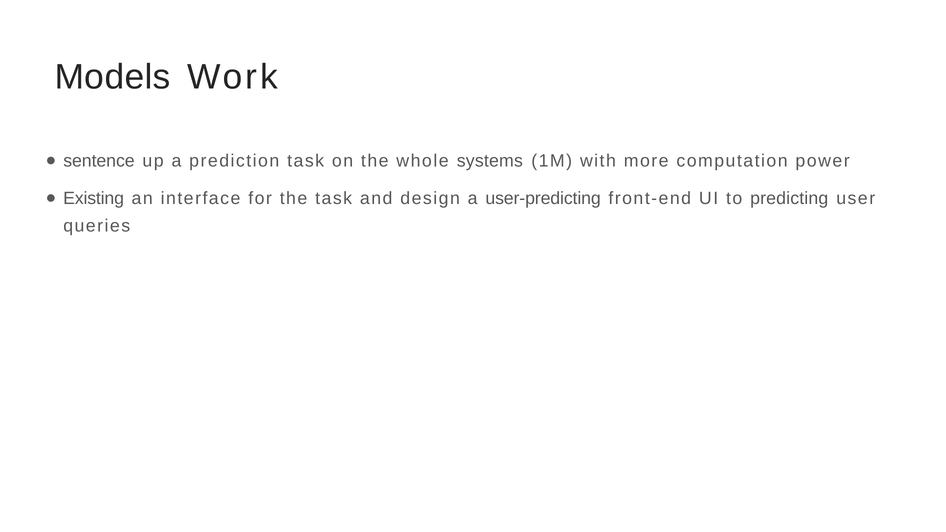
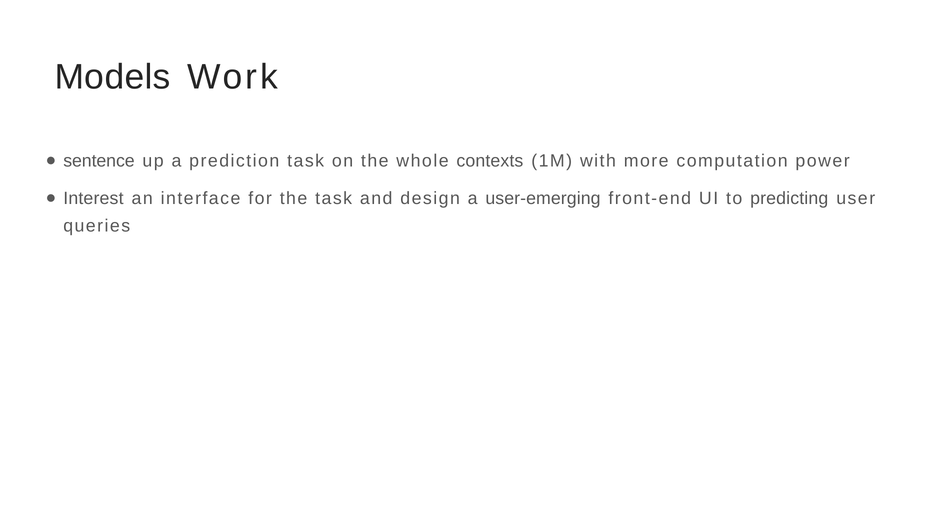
systems: systems -> contexts
Existing: Existing -> Interest
user-predicting: user-predicting -> user-emerging
